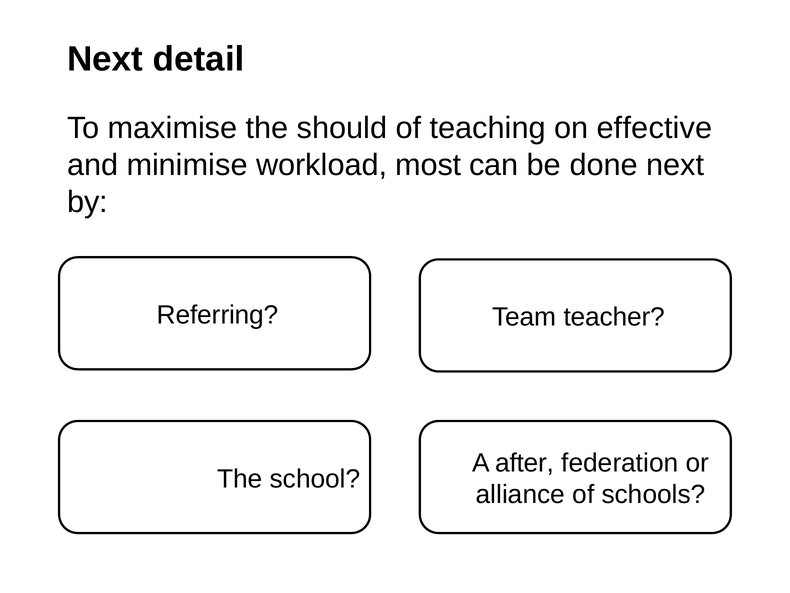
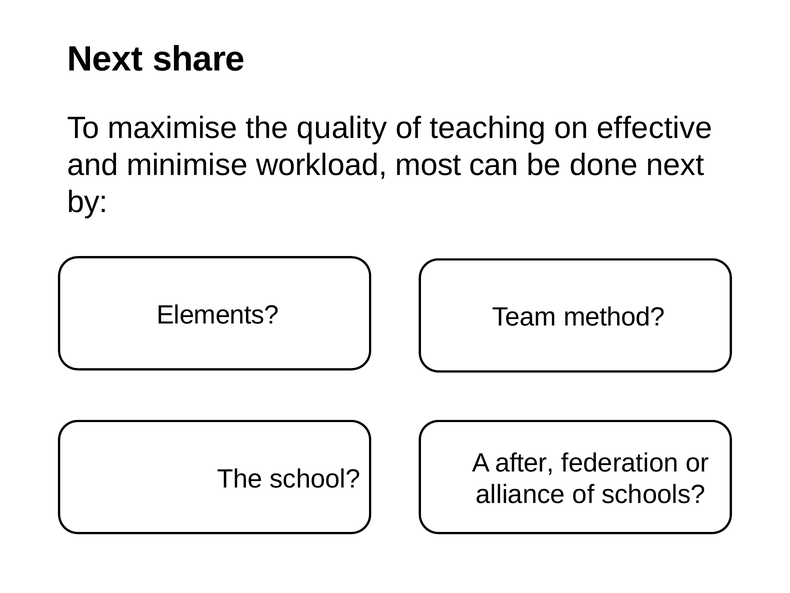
detail: detail -> share
should: should -> quality
Referring: Referring -> Elements
teacher: teacher -> method
